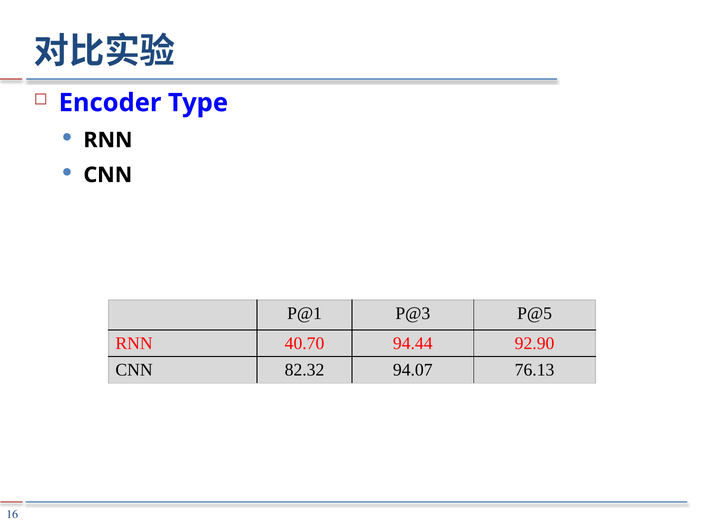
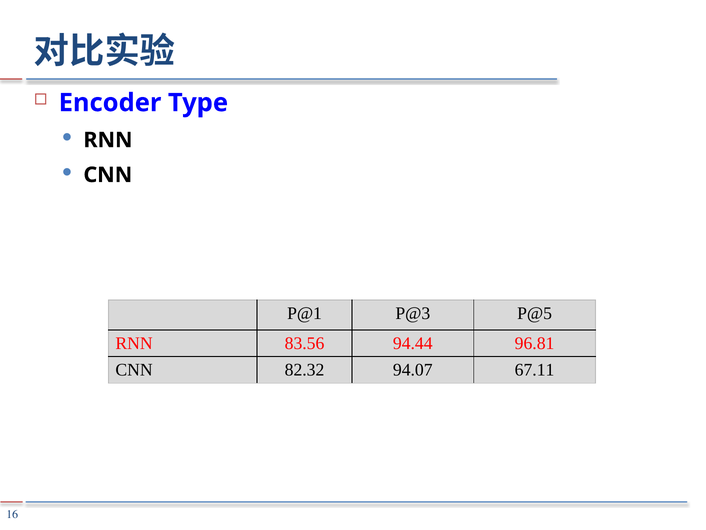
40.70: 40.70 -> 83.56
92.90: 92.90 -> 96.81
76.13: 76.13 -> 67.11
